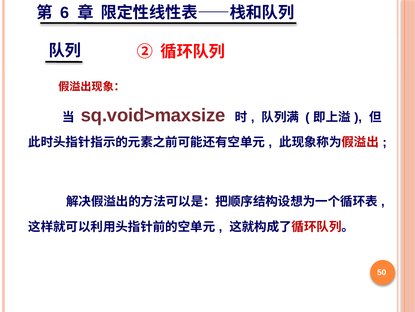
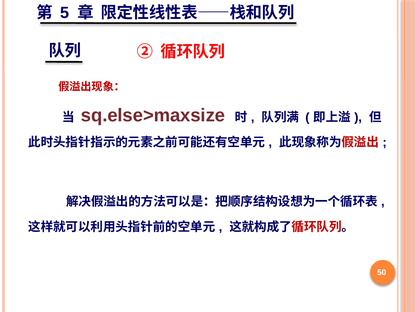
6: 6 -> 5
sq.void>maxsize: sq.void>maxsize -> sq.else>maxsize
